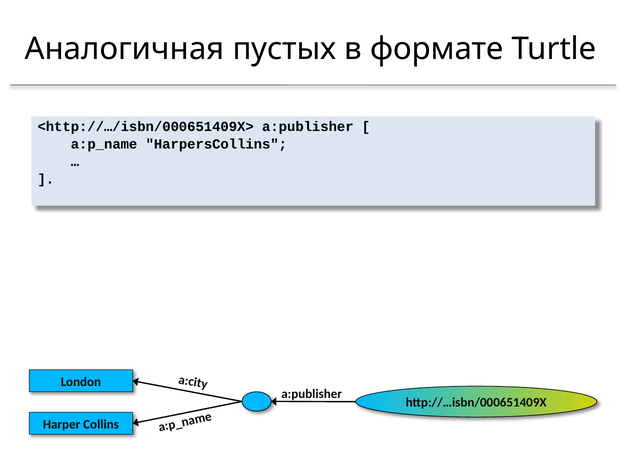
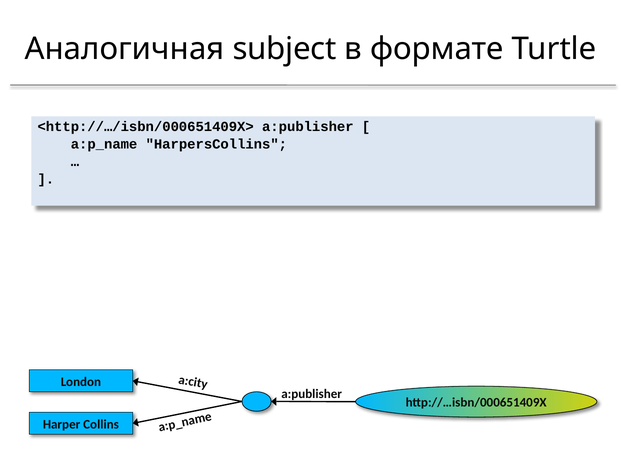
пустых: пустых -> subject
